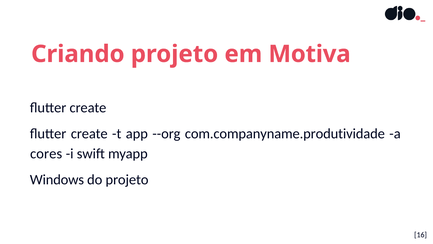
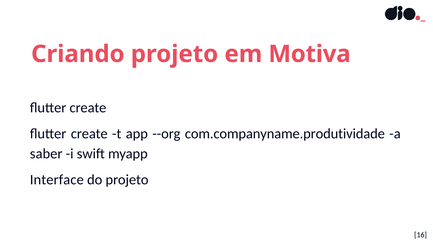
cores: cores -> saber
Windows: Windows -> Interface
